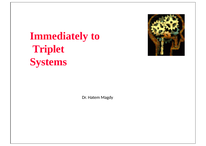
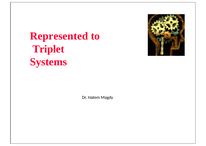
Immediately: Immediately -> Represented
